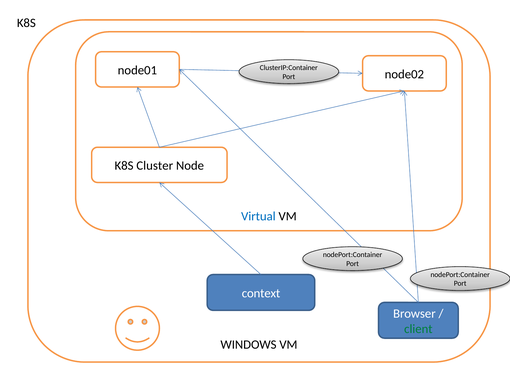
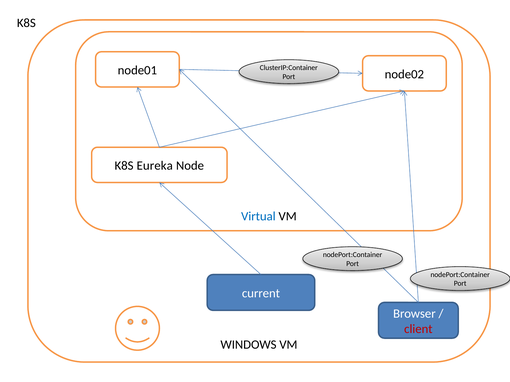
Cluster: Cluster -> Eureka
context: context -> current
client colour: green -> red
